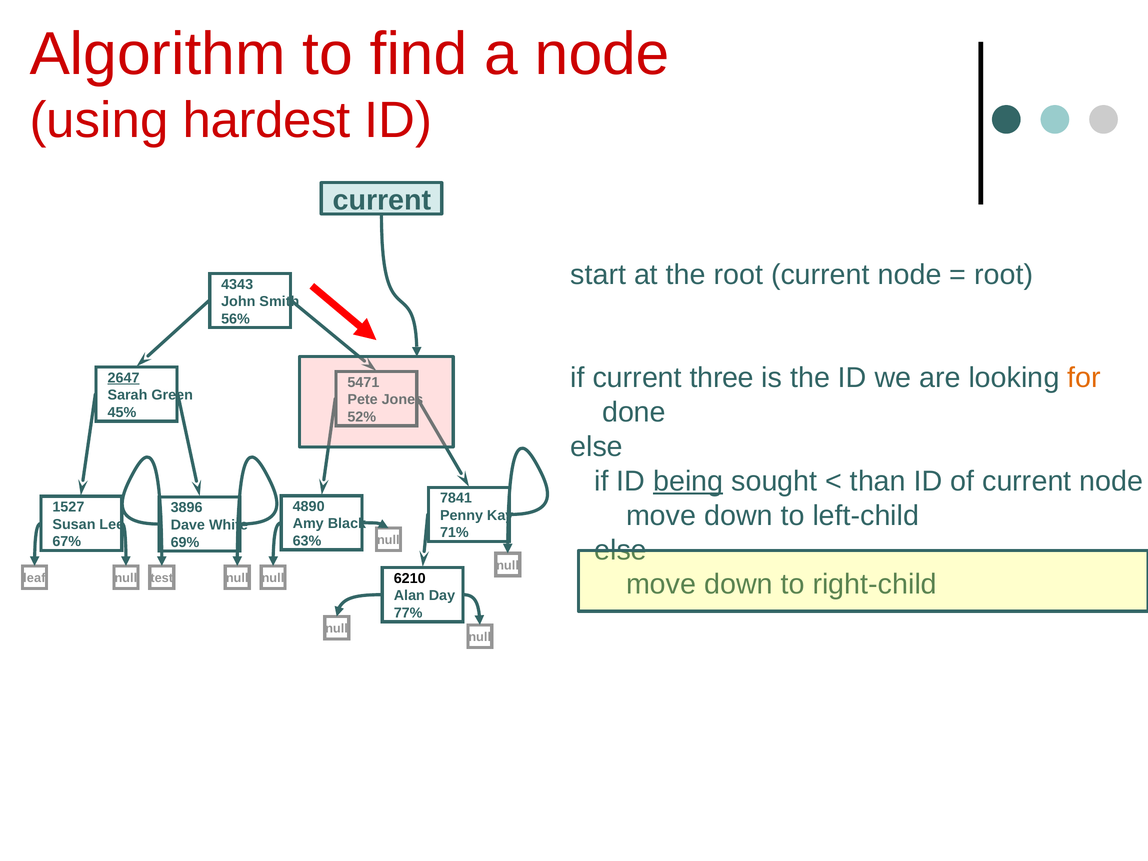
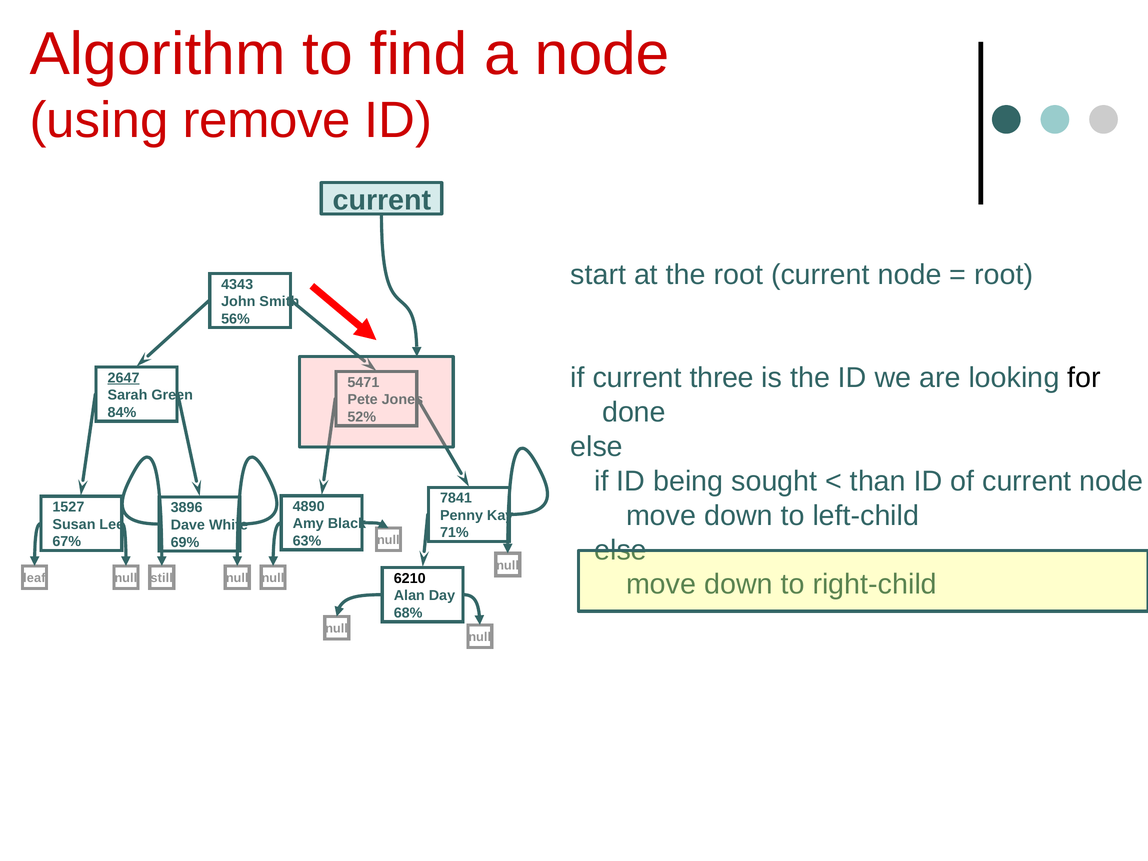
hardest: hardest -> remove
for colour: orange -> black
45%: 45% -> 84%
being underline: present -> none
test: test -> still
77%: 77% -> 68%
